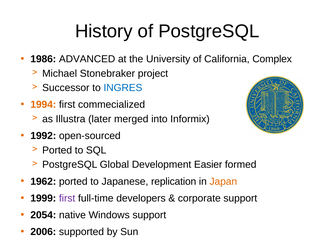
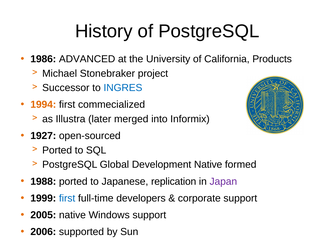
Complex: Complex -> Products
1992: 1992 -> 1927
Development Easier: Easier -> Native
1962: 1962 -> 1988
Japan colour: orange -> purple
first at (67, 198) colour: purple -> blue
2054: 2054 -> 2005
